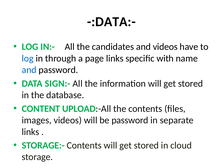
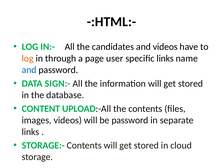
-:DATA:-: -:DATA:- -> -:HTML:-
log at (28, 58) colour: blue -> orange
page links: links -> user
specific with: with -> links
